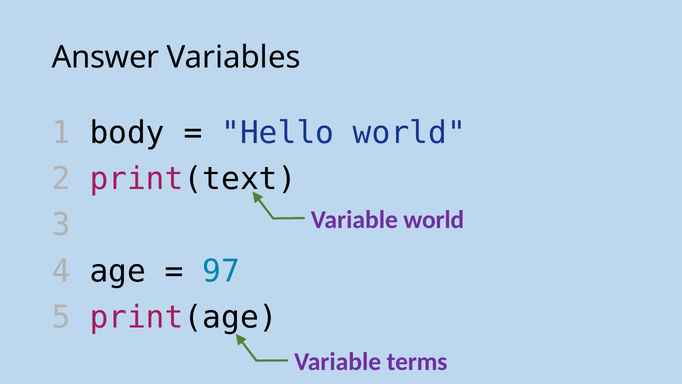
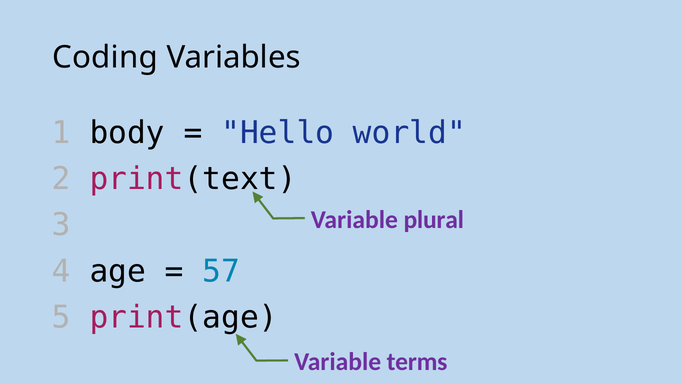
Answer: Answer -> Coding
Variable world: world -> plural
97: 97 -> 57
